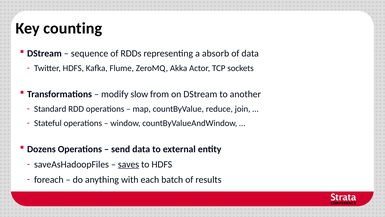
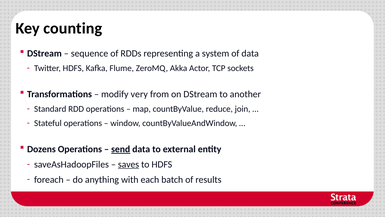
absorb: absorb -> system
slow: slow -> very
send underline: none -> present
